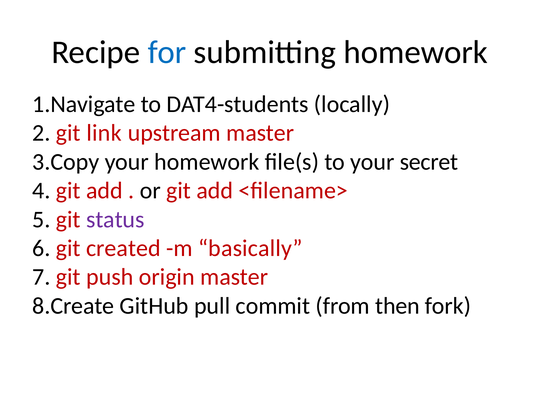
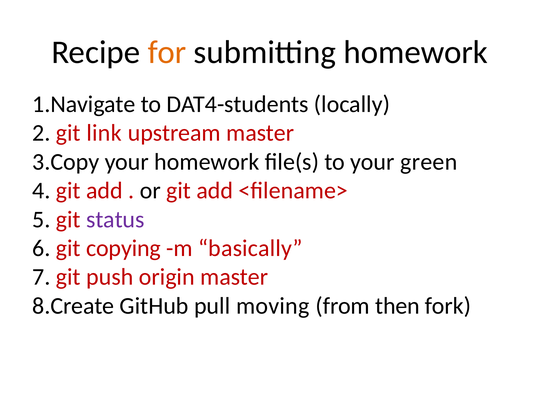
for colour: blue -> orange
secret: secret -> green
created: created -> copying
commit: commit -> moving
